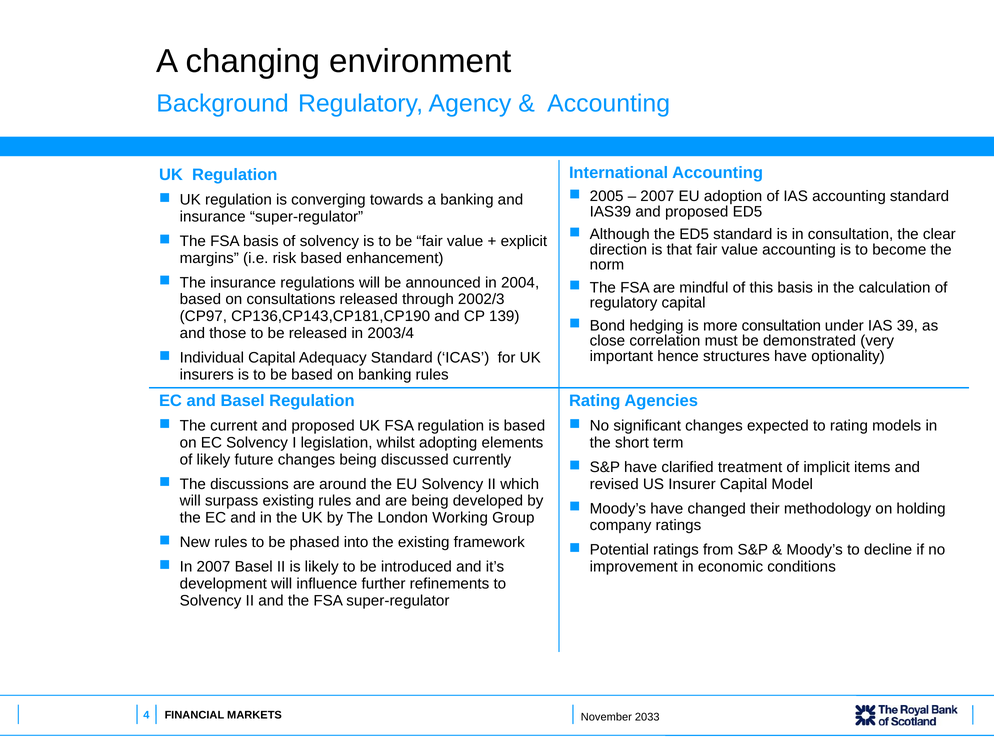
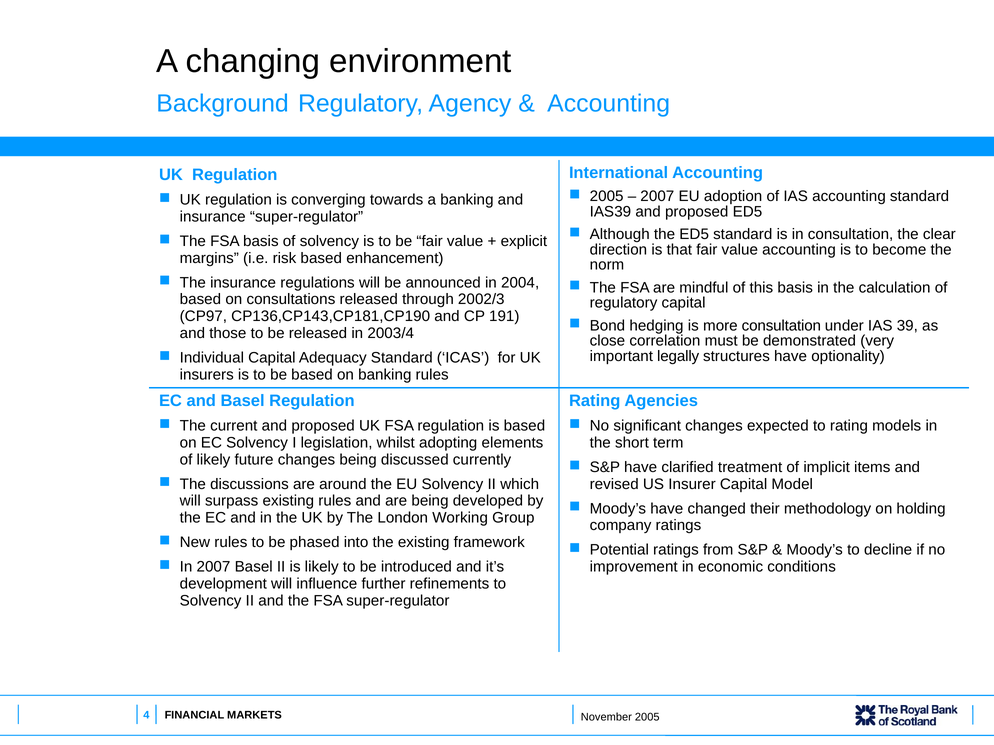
139: 139 -> 191
hence: hence -> legally
November 2033: 2033 -> 2005
